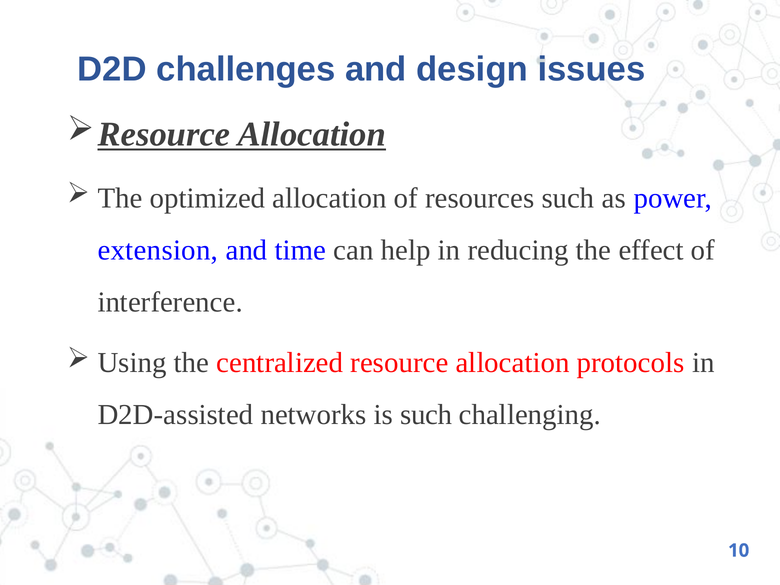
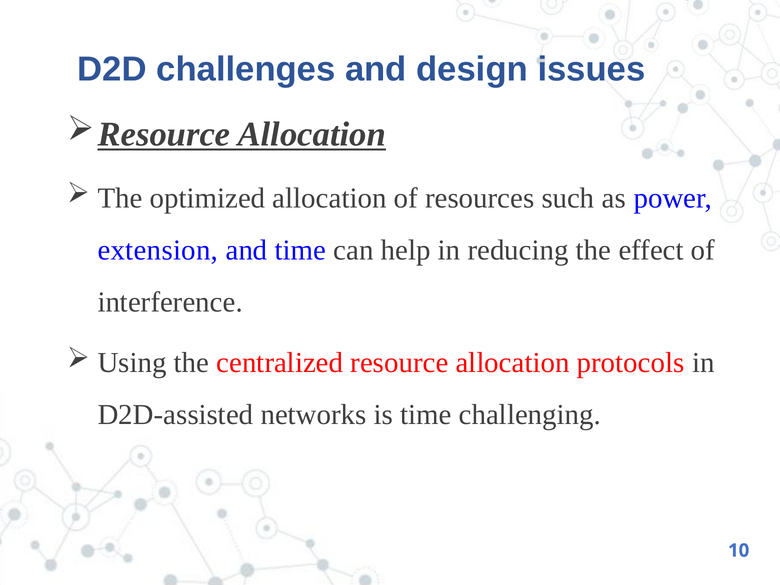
is such: such -> time
